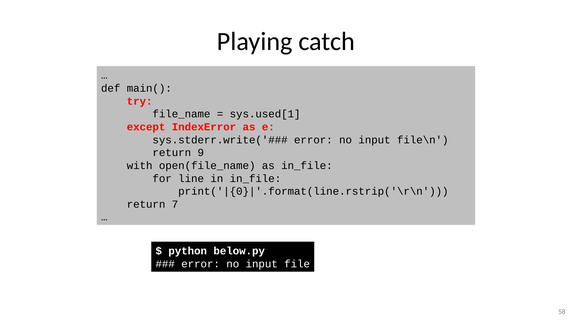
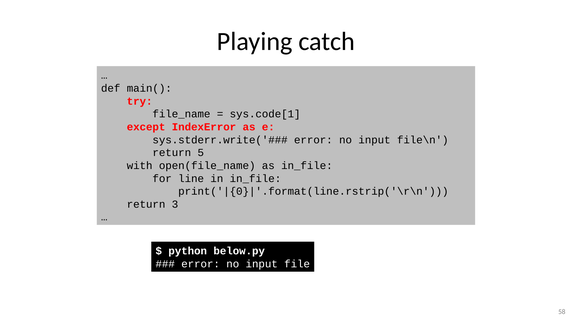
sys.used[1: sys.used[1 -> sys.code[1
9: 9 -> 5
7: 7 -> 3
